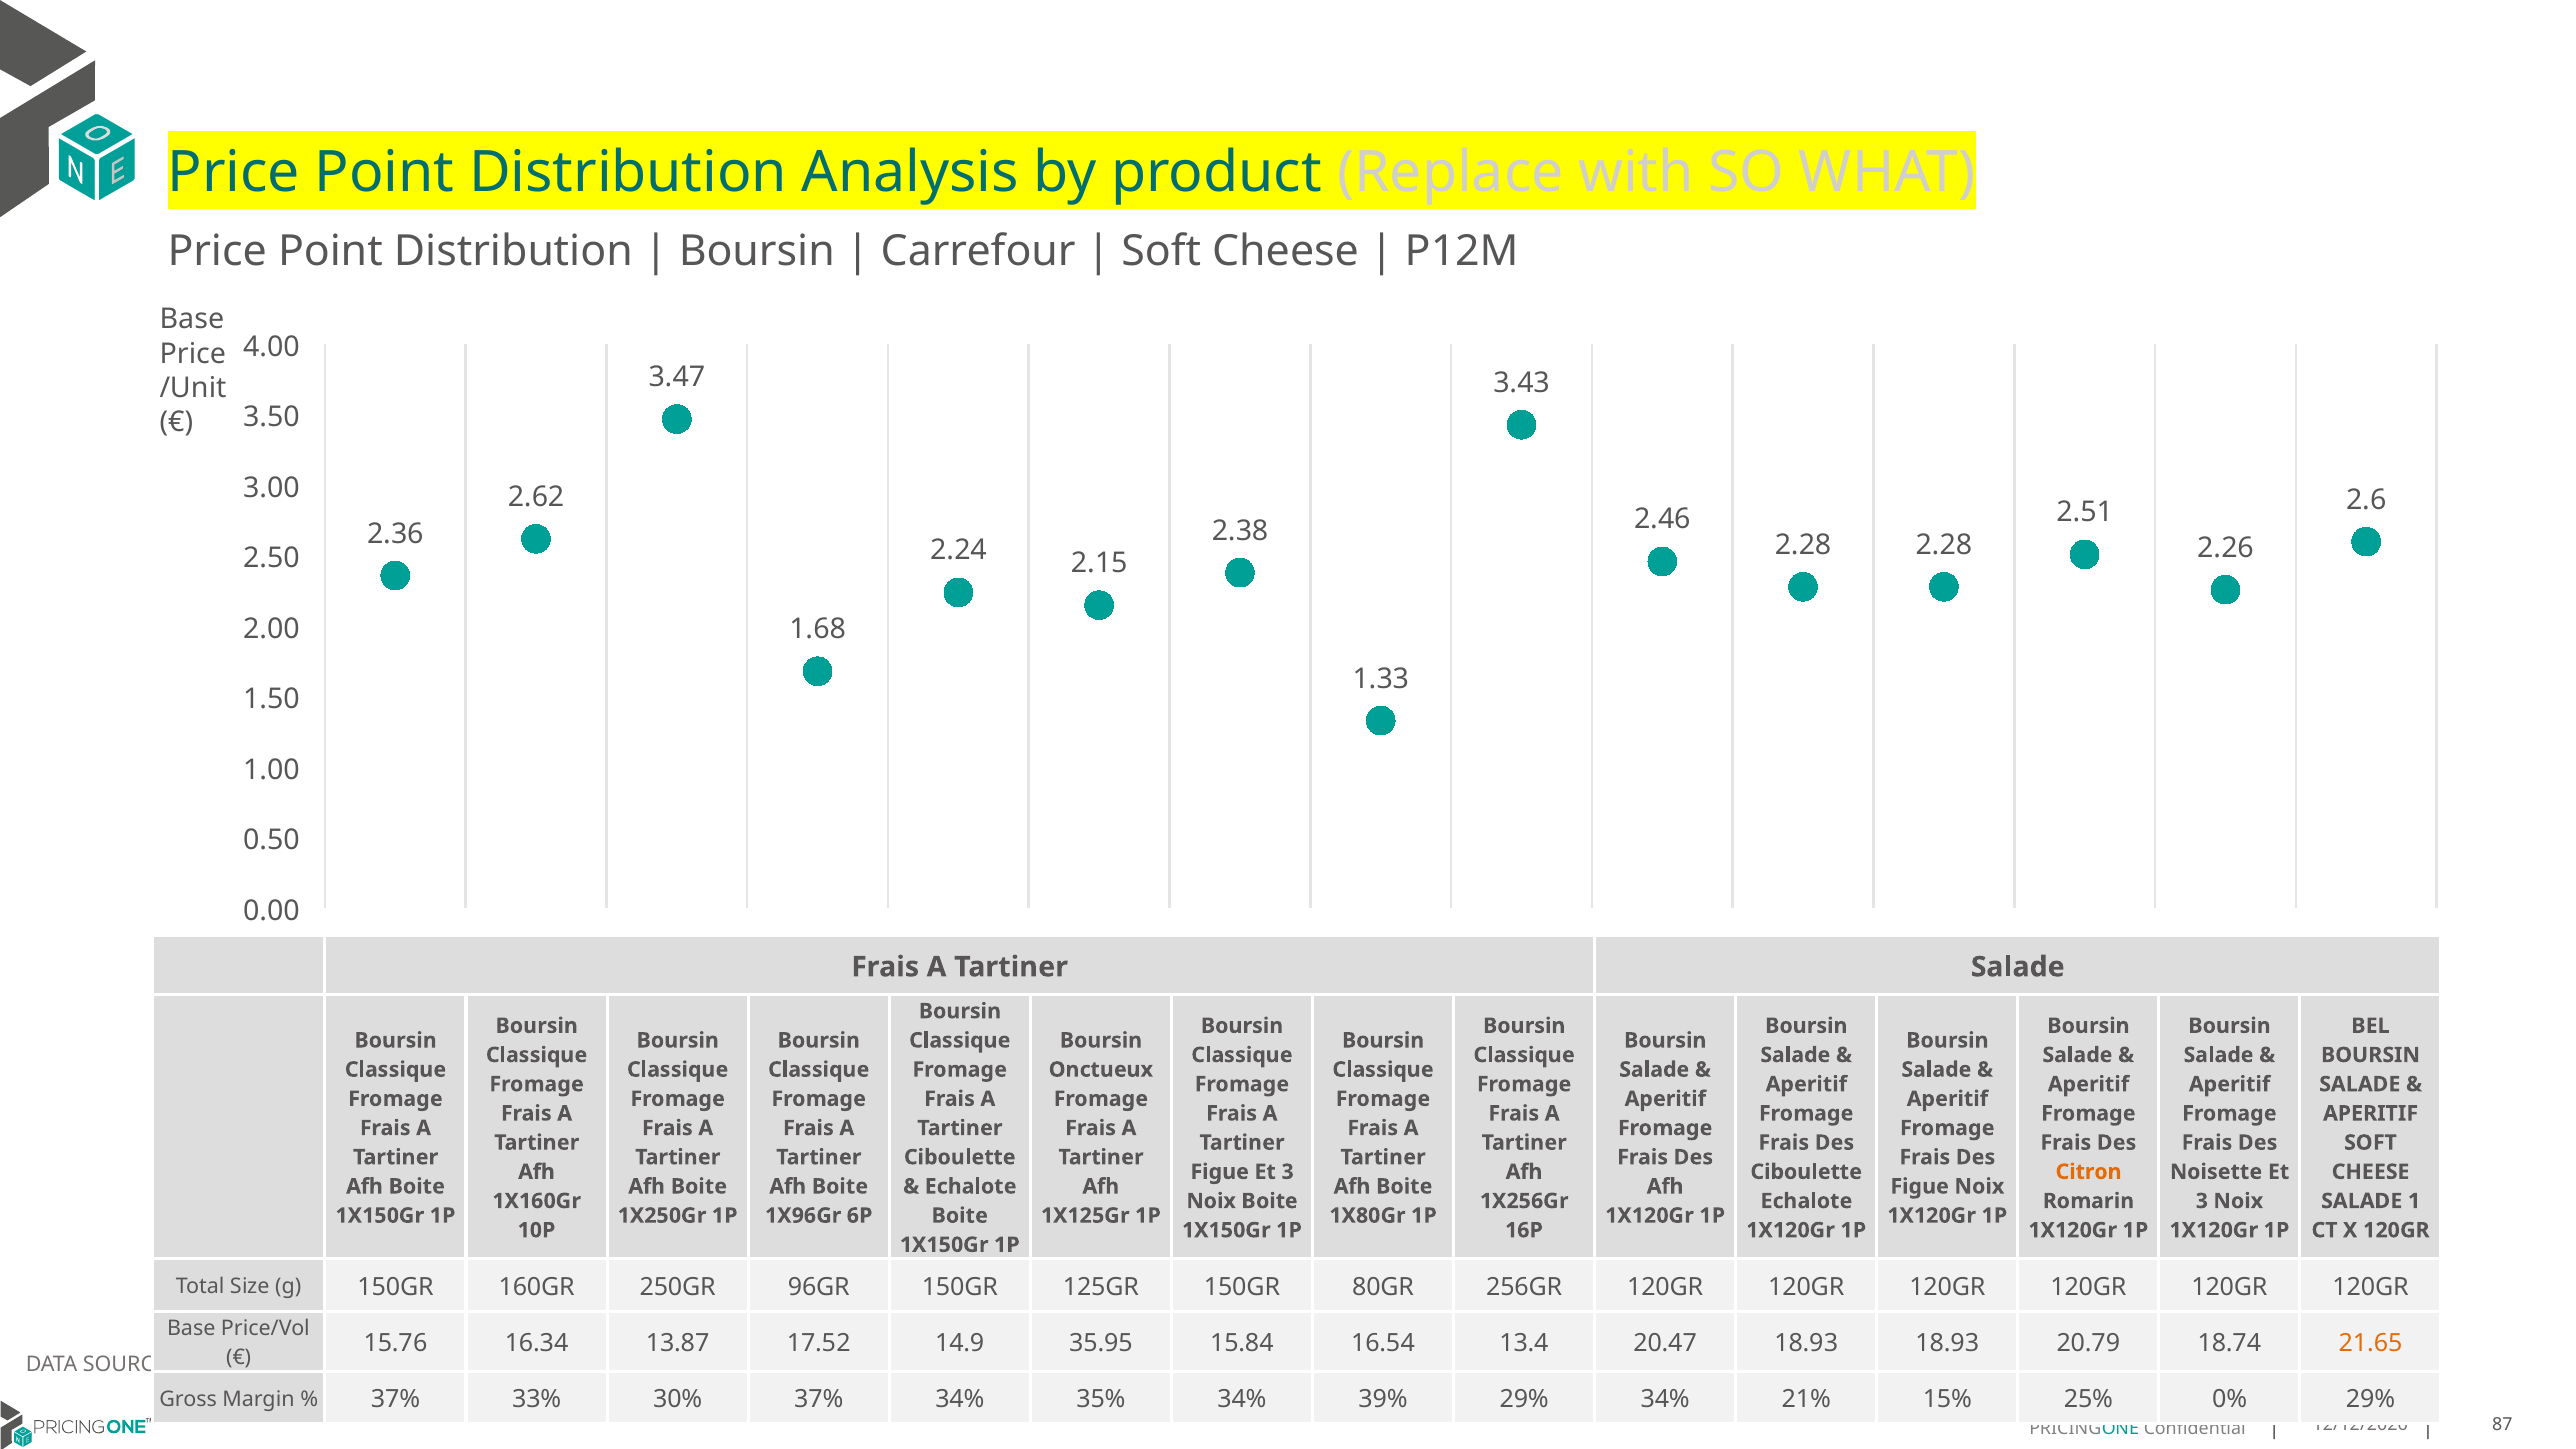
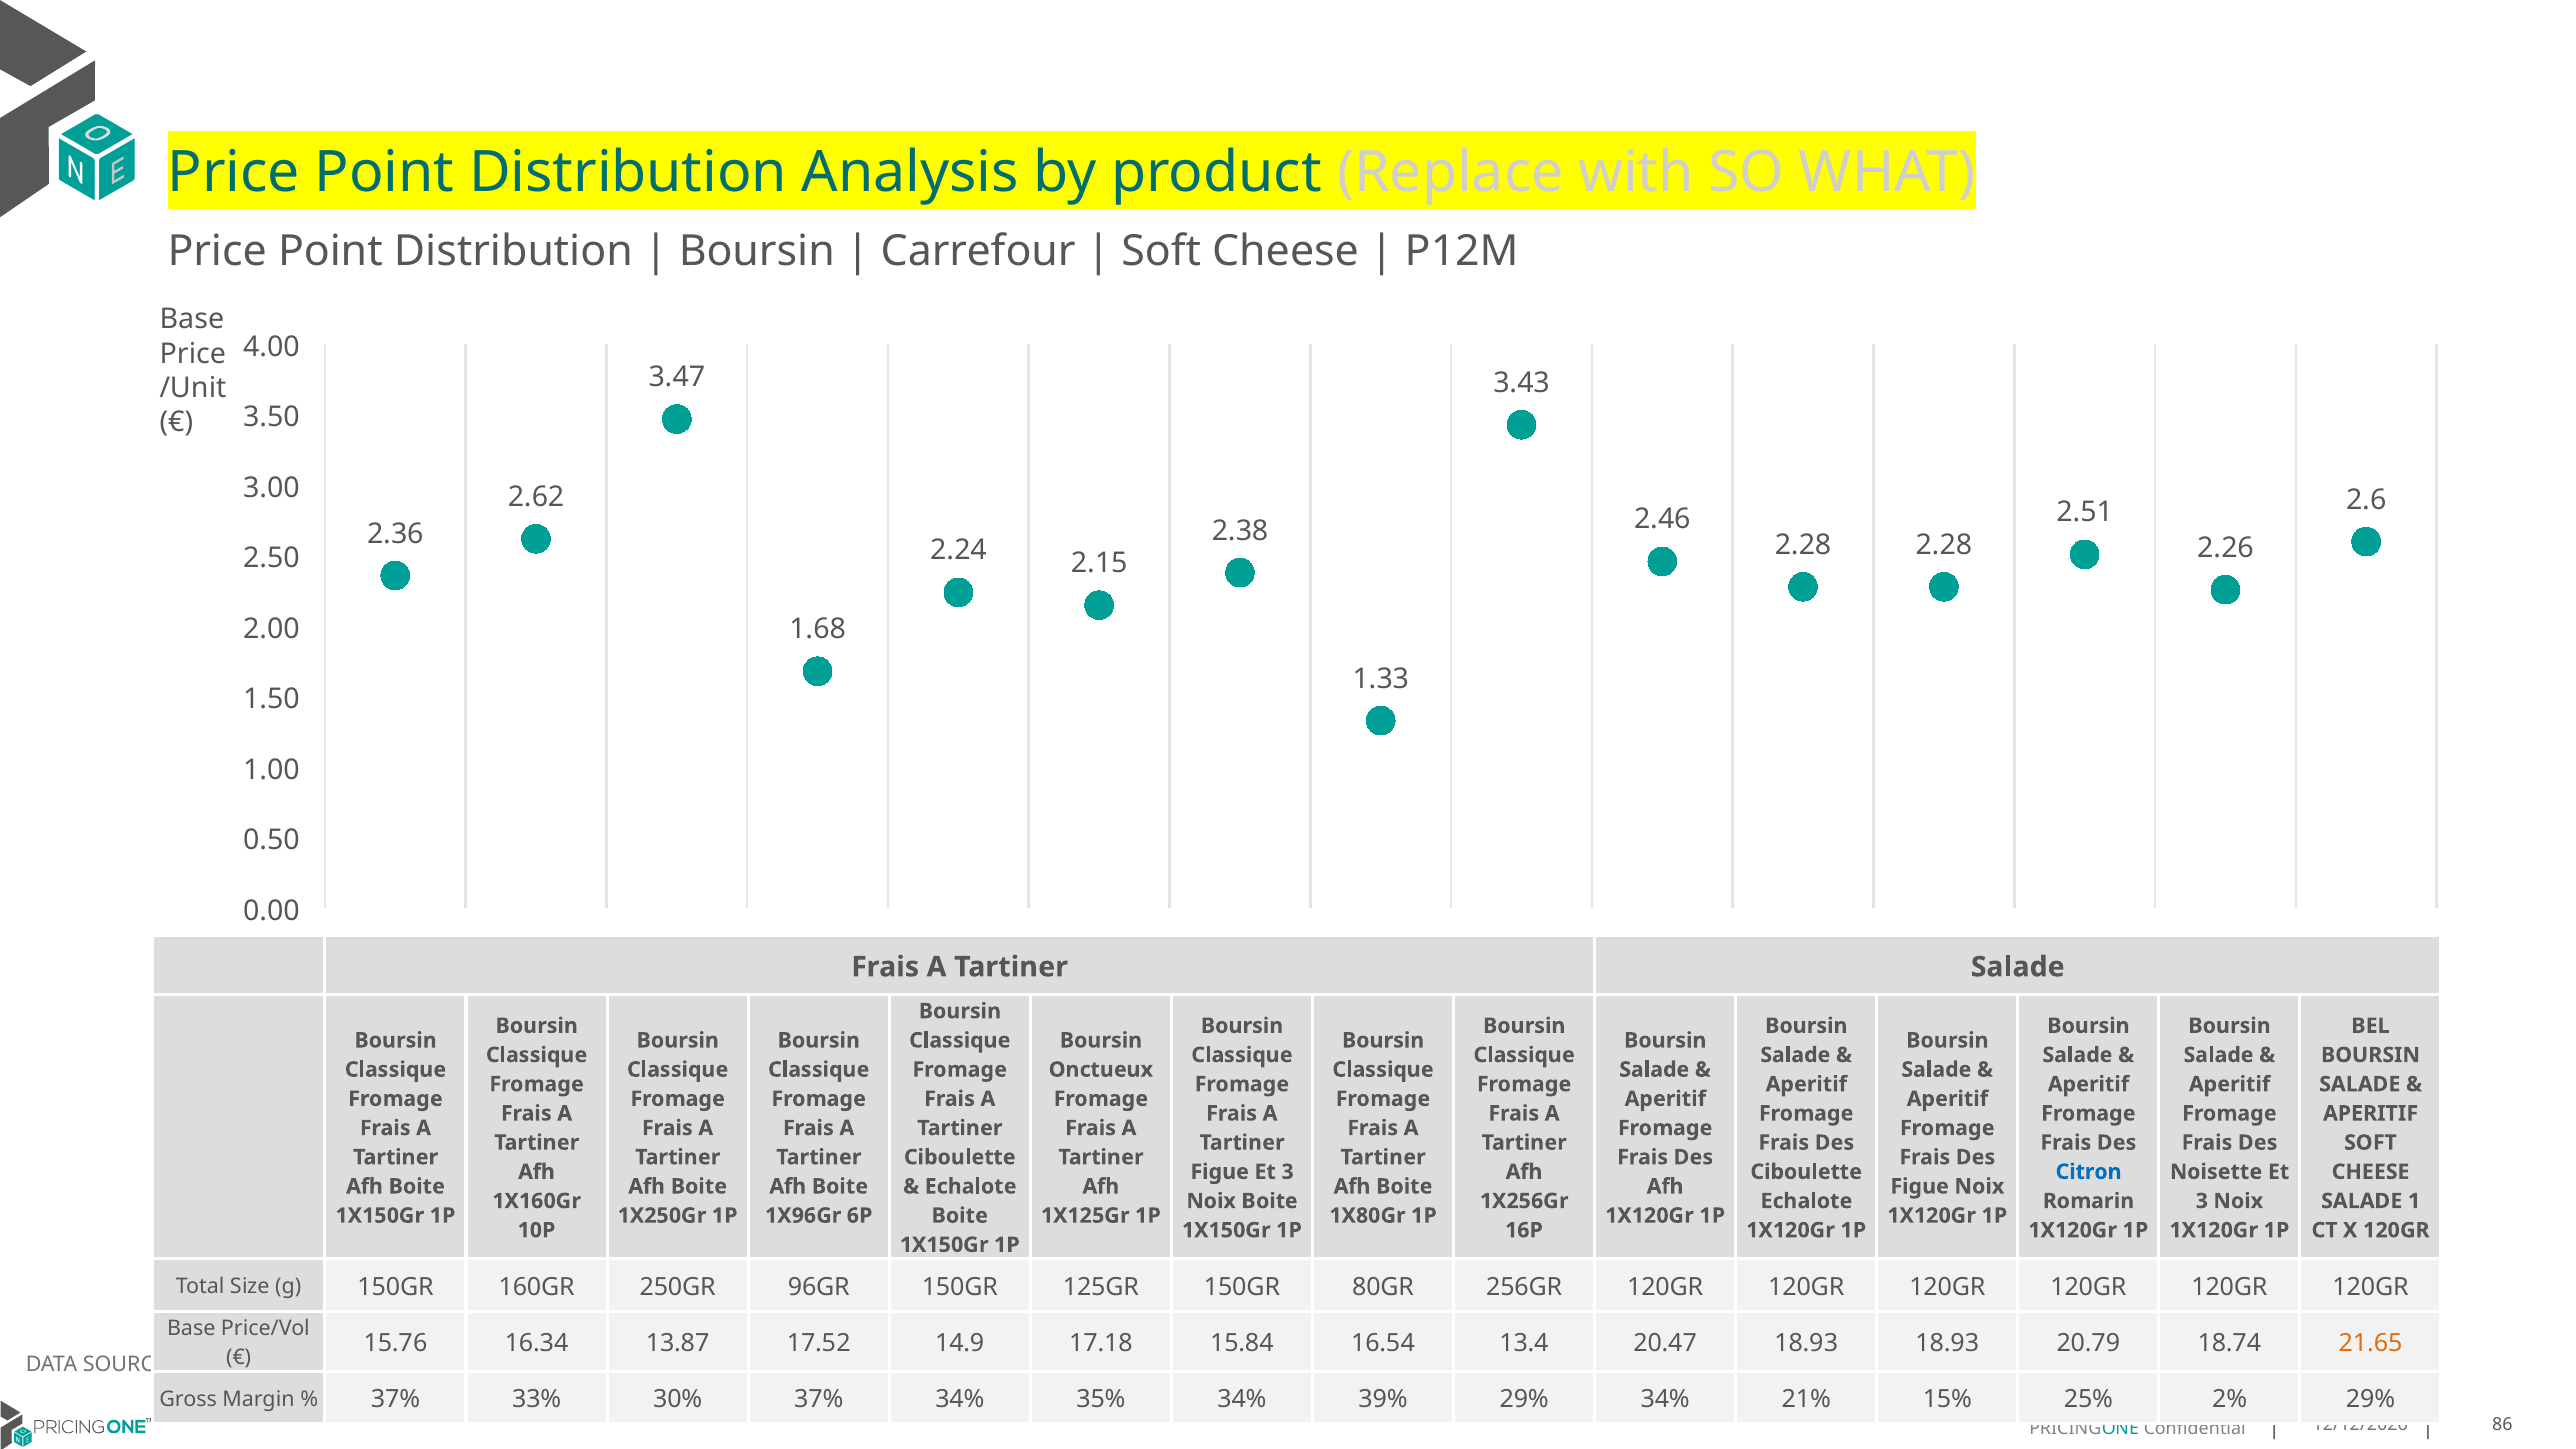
Citron colour: orange -> blue
35.95: 35.95 -> 17.18
0%: 0% -> 2%
87: 87 -> 86
